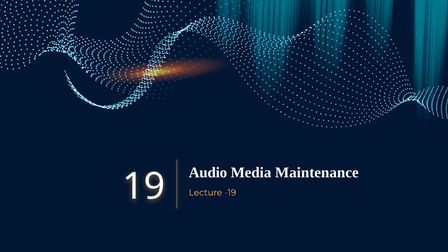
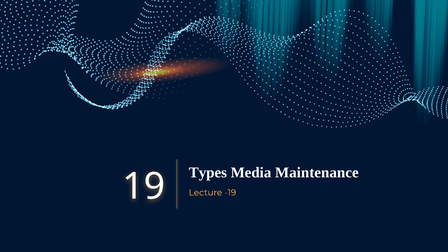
Audio: Audio -> Types
